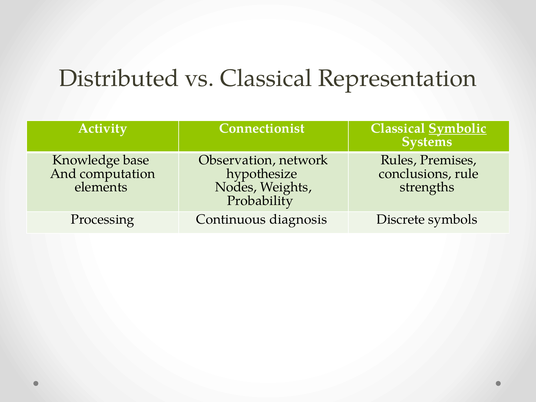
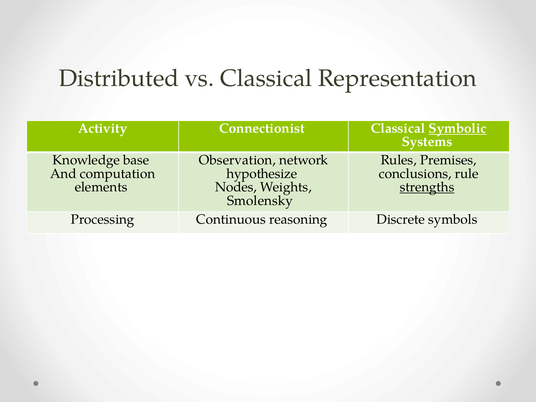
strengths underline: none -> present
Probability: Probability -> Smolensky
diagnosis: diagnosis -> reasoning
